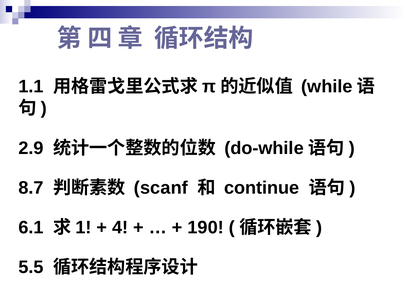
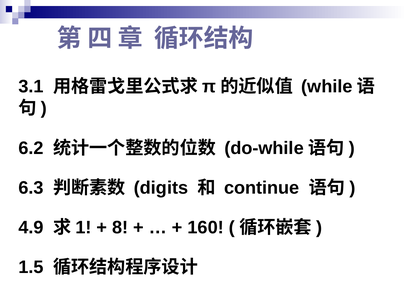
1.1: 1.1 -> 3.1
2.9: 2.9 -> 6.2
8.7: 8.7 -> 6.3
scanf: scanf -> digits
6.1: 6.1 -> 4.9
4: 4 -> 8
190: 190 -> 160
5.5: 5.5 -> 1.5
